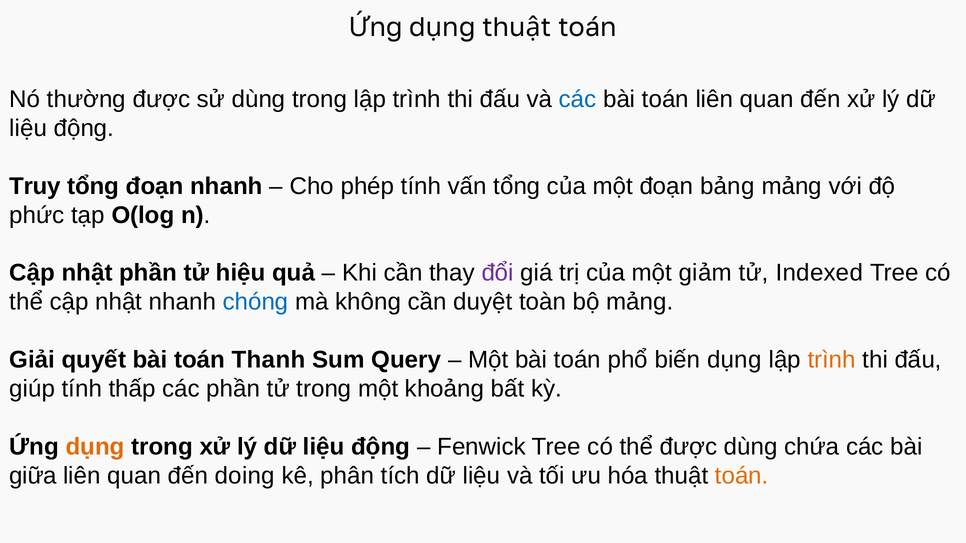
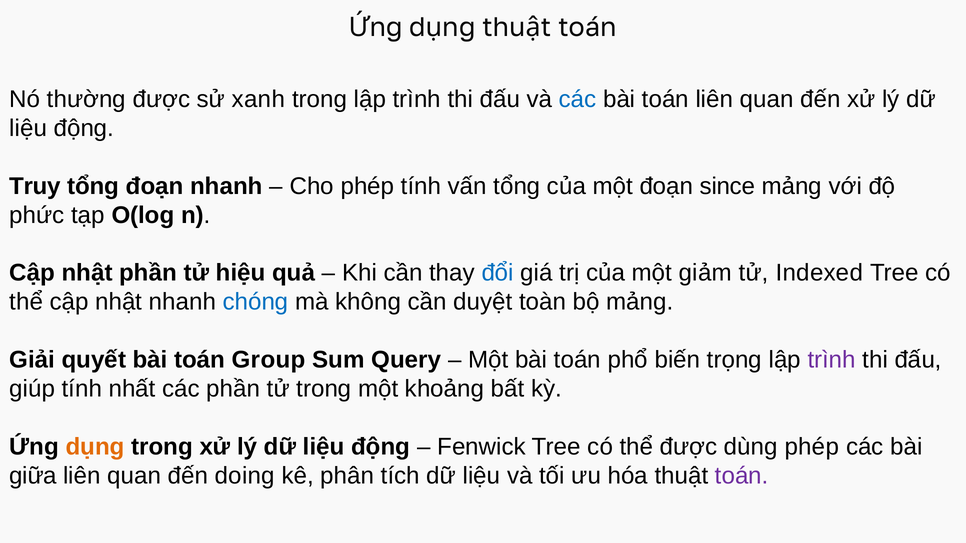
sử dùng: dùng -> xanh
bảng: bảng -> since
đổi colour: purple -> blue
Thanh: Thanh -> Group
biến dụng: dụng -> trọng
trình at (832, 360) colour: orange -> purple
thấp: thấp -> nhất
dùng chứa: chứa -> phép
toán at (742, 476) colour: orange -> purple
